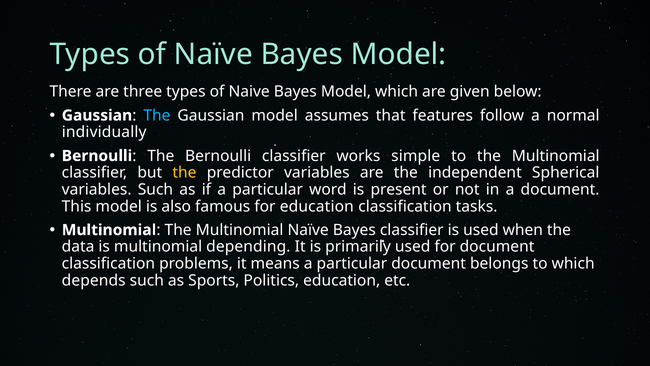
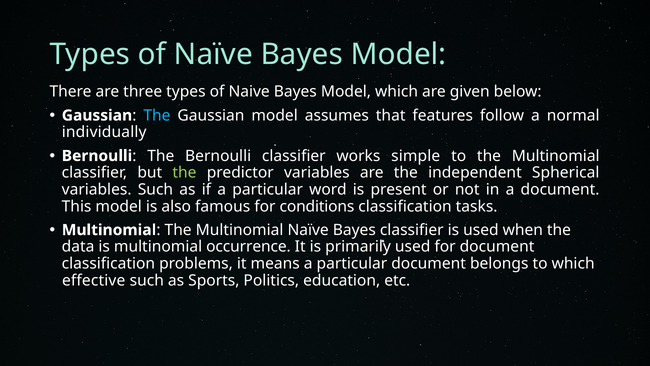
the at (184, 173) colour: yellow -> light green
for education: education -> conditions
depending: depending -> occurrence
depends: depends -> effective
